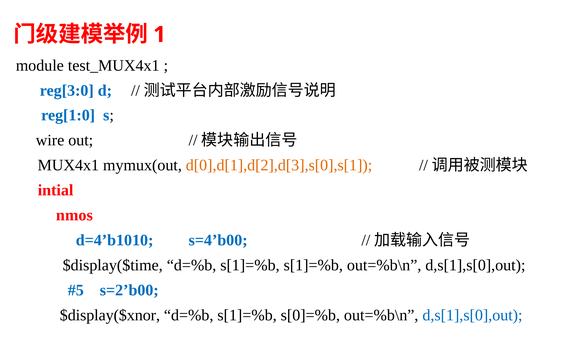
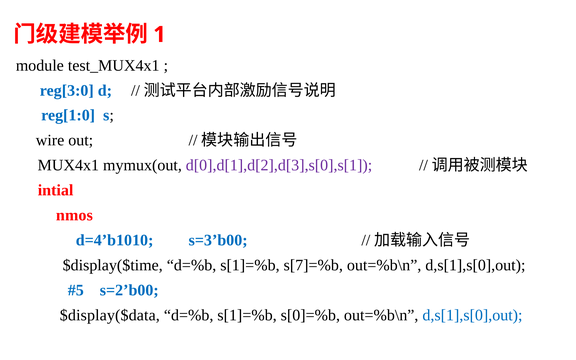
d[0],d[1],d[2],d[3],s[0],s[1 colour: orange -> purple
s=4’b00: s=4’b00 -> s=3’b00
s[1]=%b s[1]=%b: s[1]=%b -> s[7]=%b
$display($xnor: $display($xnor -> $display($data
